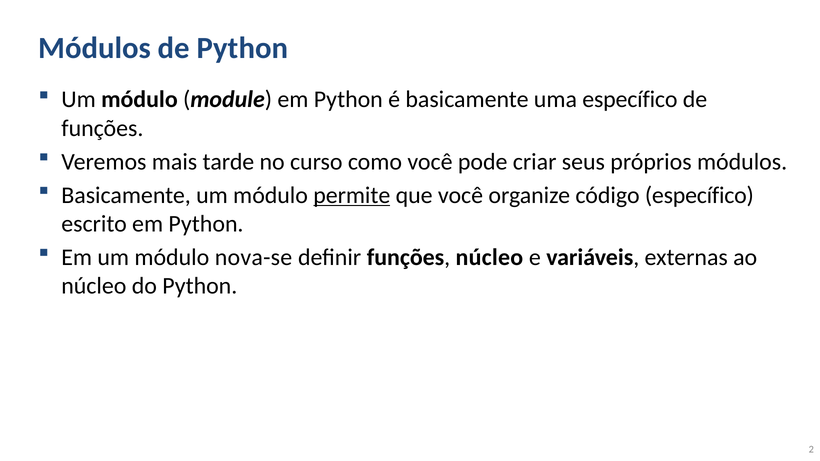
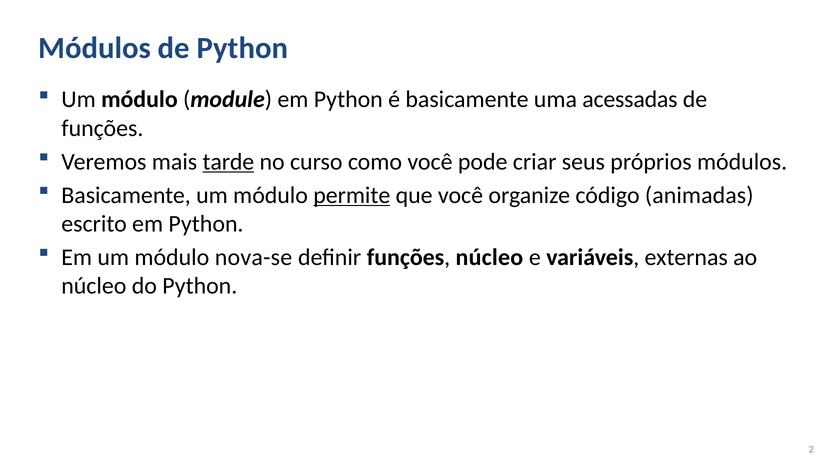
uma específico: específico -> acessadas
tarde underline: none -> present
código específico: específico -> animadas
